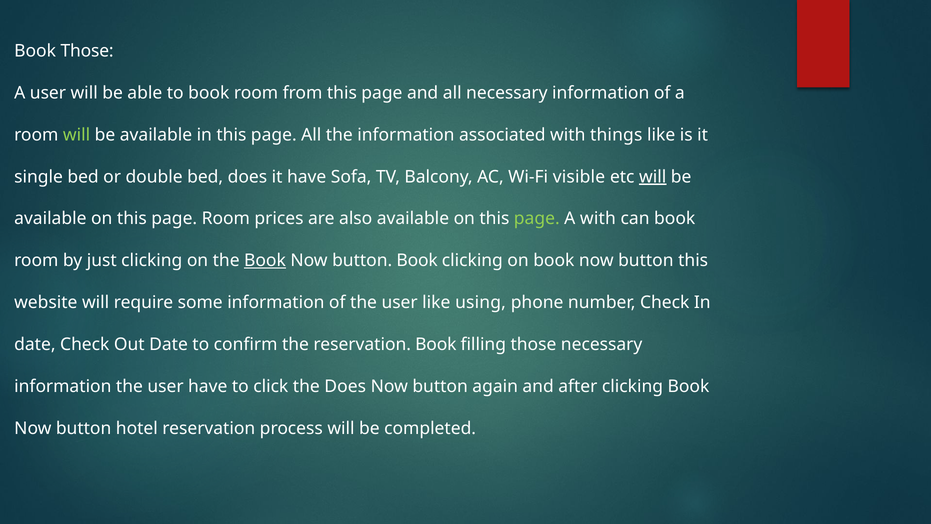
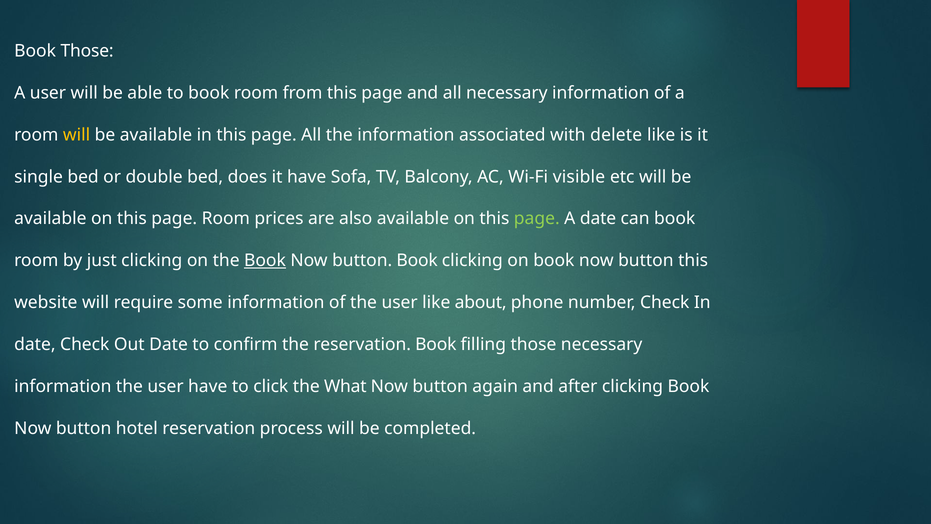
will at (77, 135) colour: light green -> yellow
things: things -> delete
will at (653, 177) underline: present -> none
A with: with -> date
using: using -> about
the Does: Does -> What
